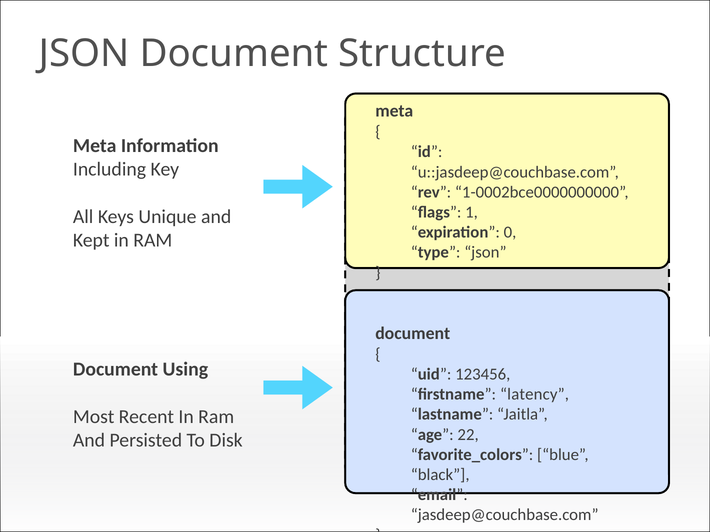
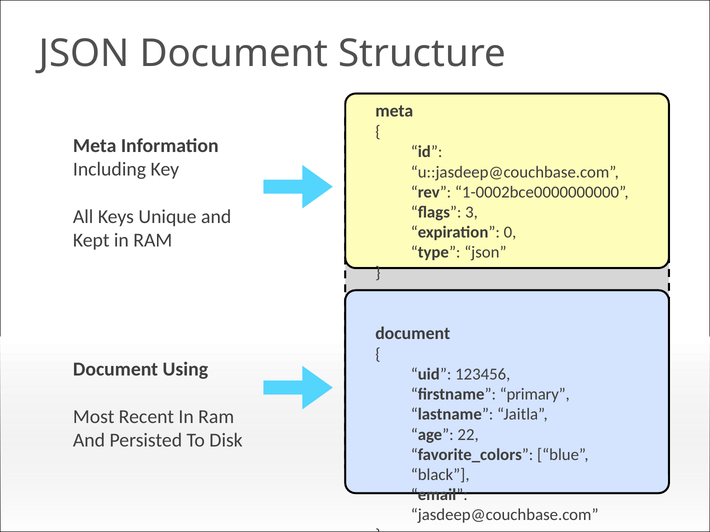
1: 1 -> 3
latency: latency -> primary
